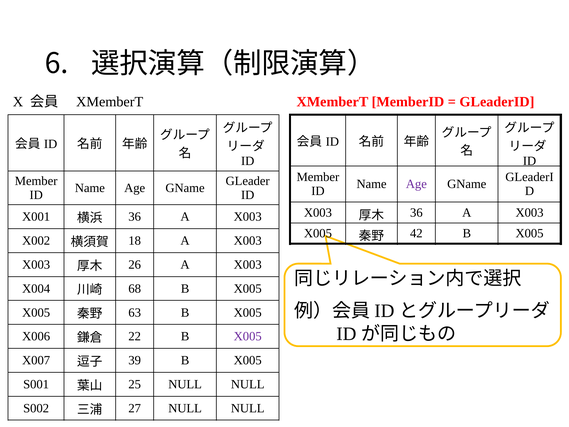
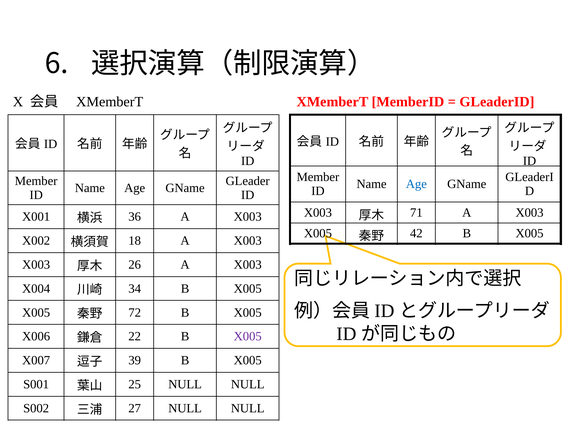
Age at (416, 184) colour: purple -> blue
36 at (416, 212): 36 -> 71
68: 68 -> 34
63: 63 -> 72
